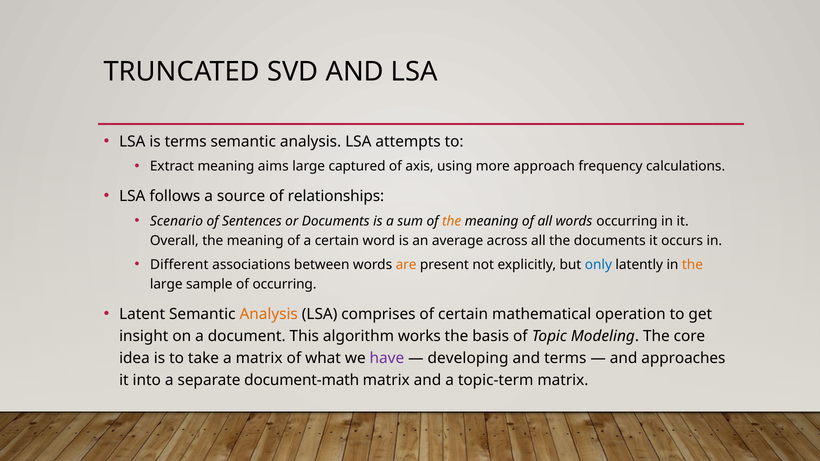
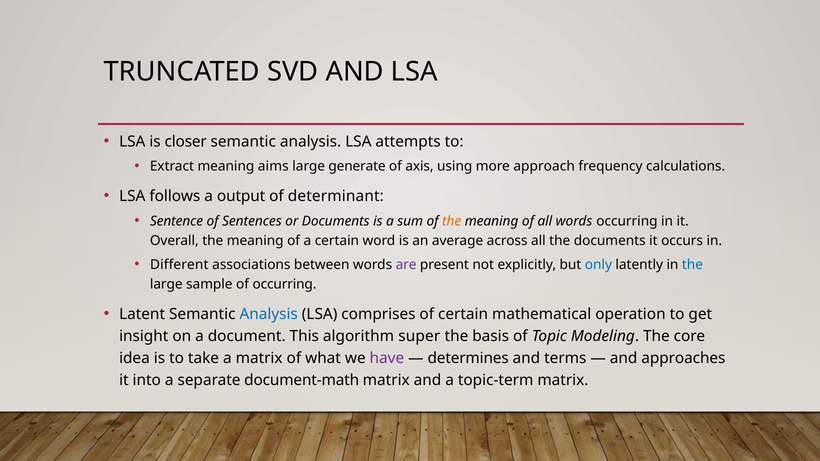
is terms: terms -> closer
captured: captured -> generate
source: source -> output
relationships: relationships -> determinant
Scenario: Scenario -> Sentence
are colour: orange -> purple
the at (692, 265) colour: orange -> blue
Analysis at (269, 314) colour: orange -> blue
works: works -> super
developing: developing -> determines
